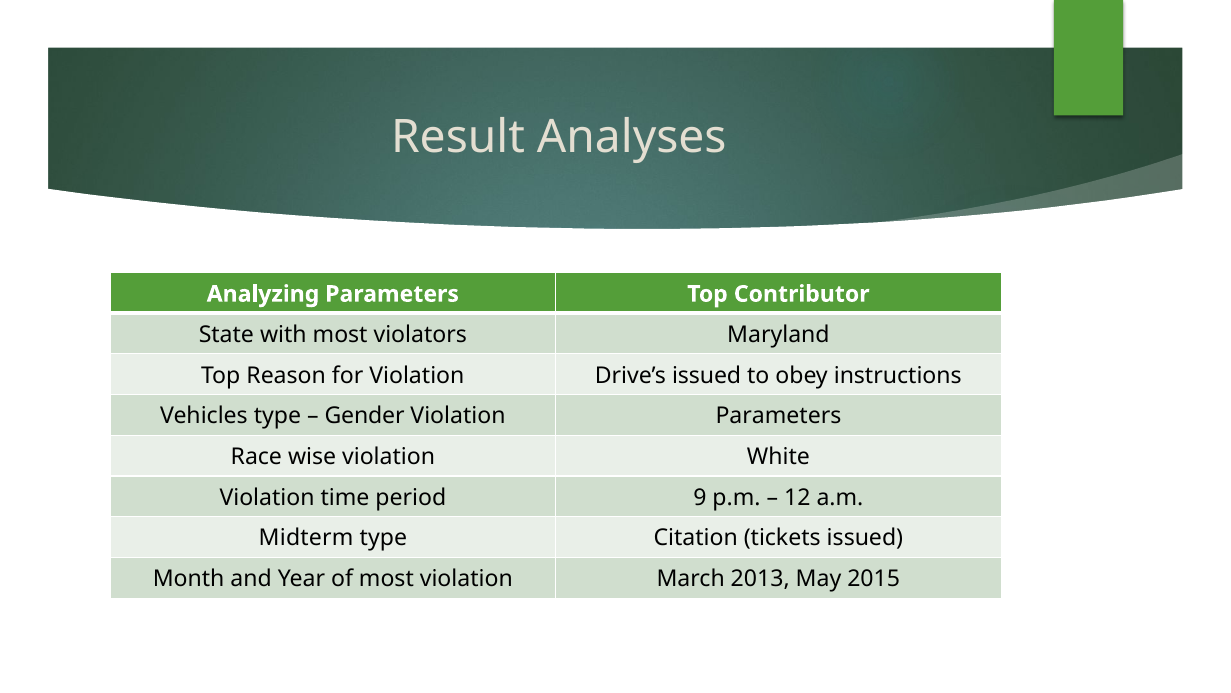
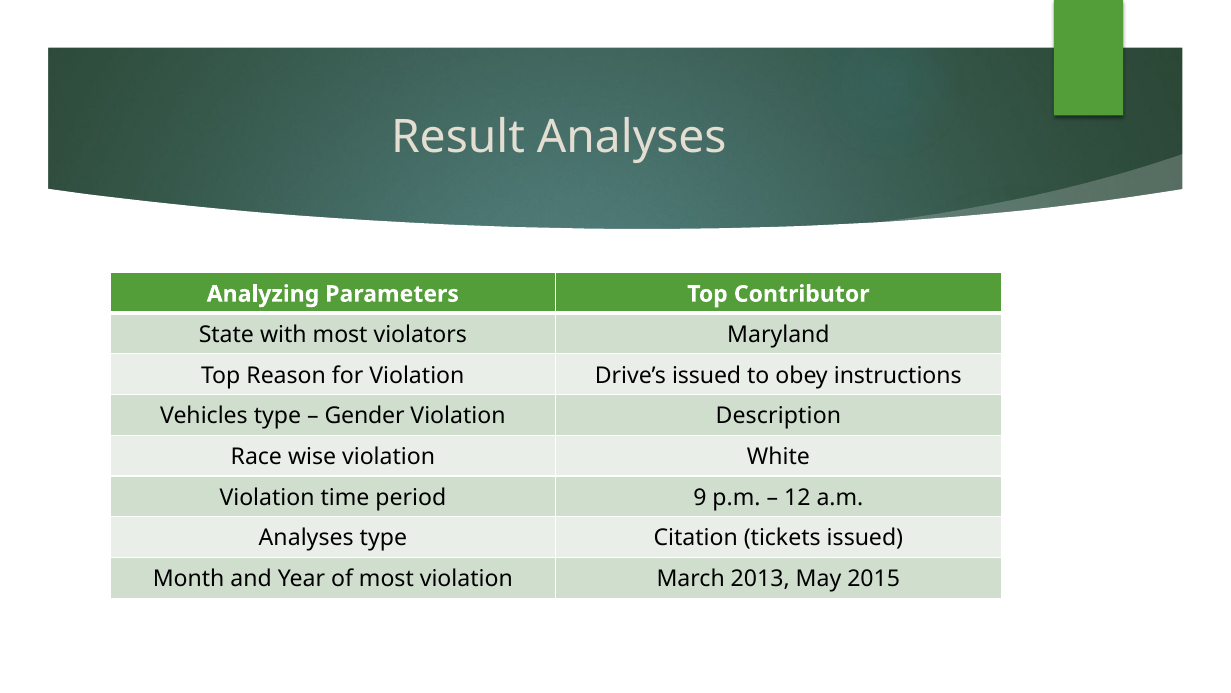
Violation Parameters: Parameters -> Description
Midterm at (306, 538): Midterm -> Analyses
